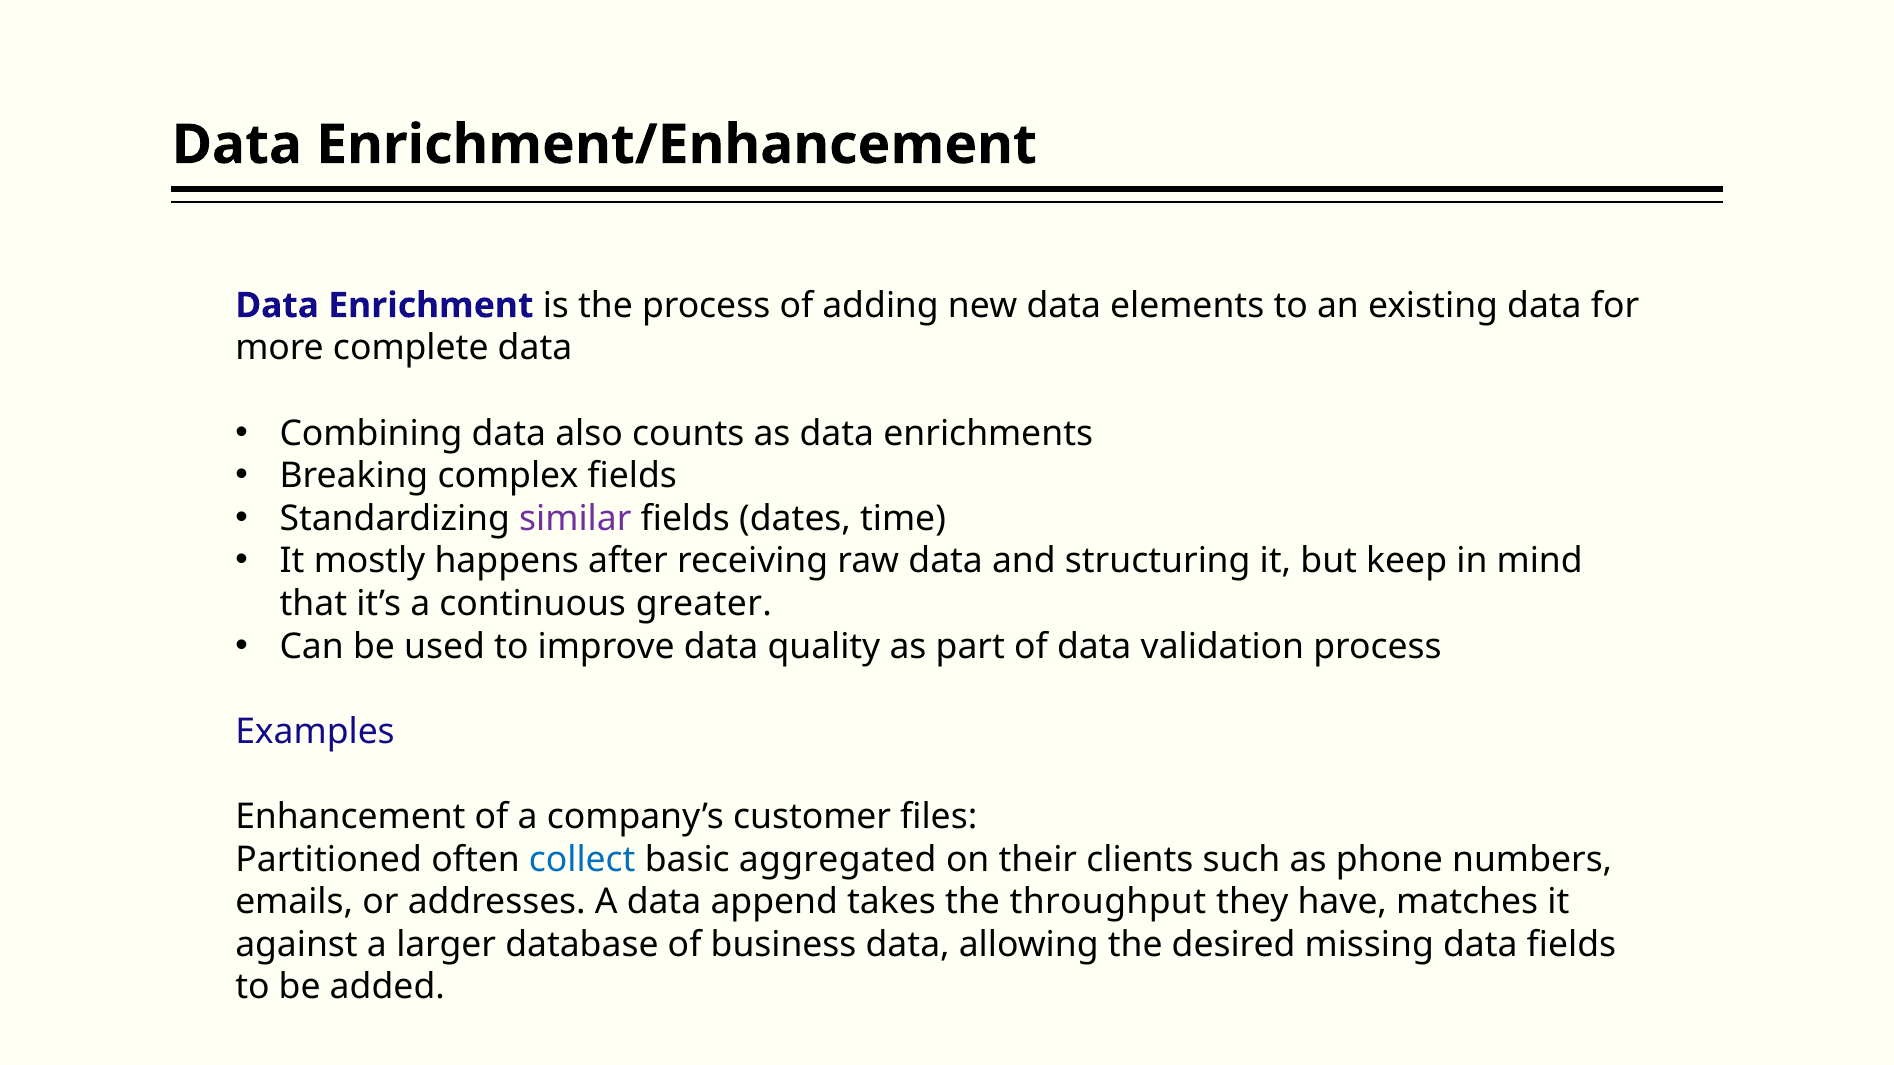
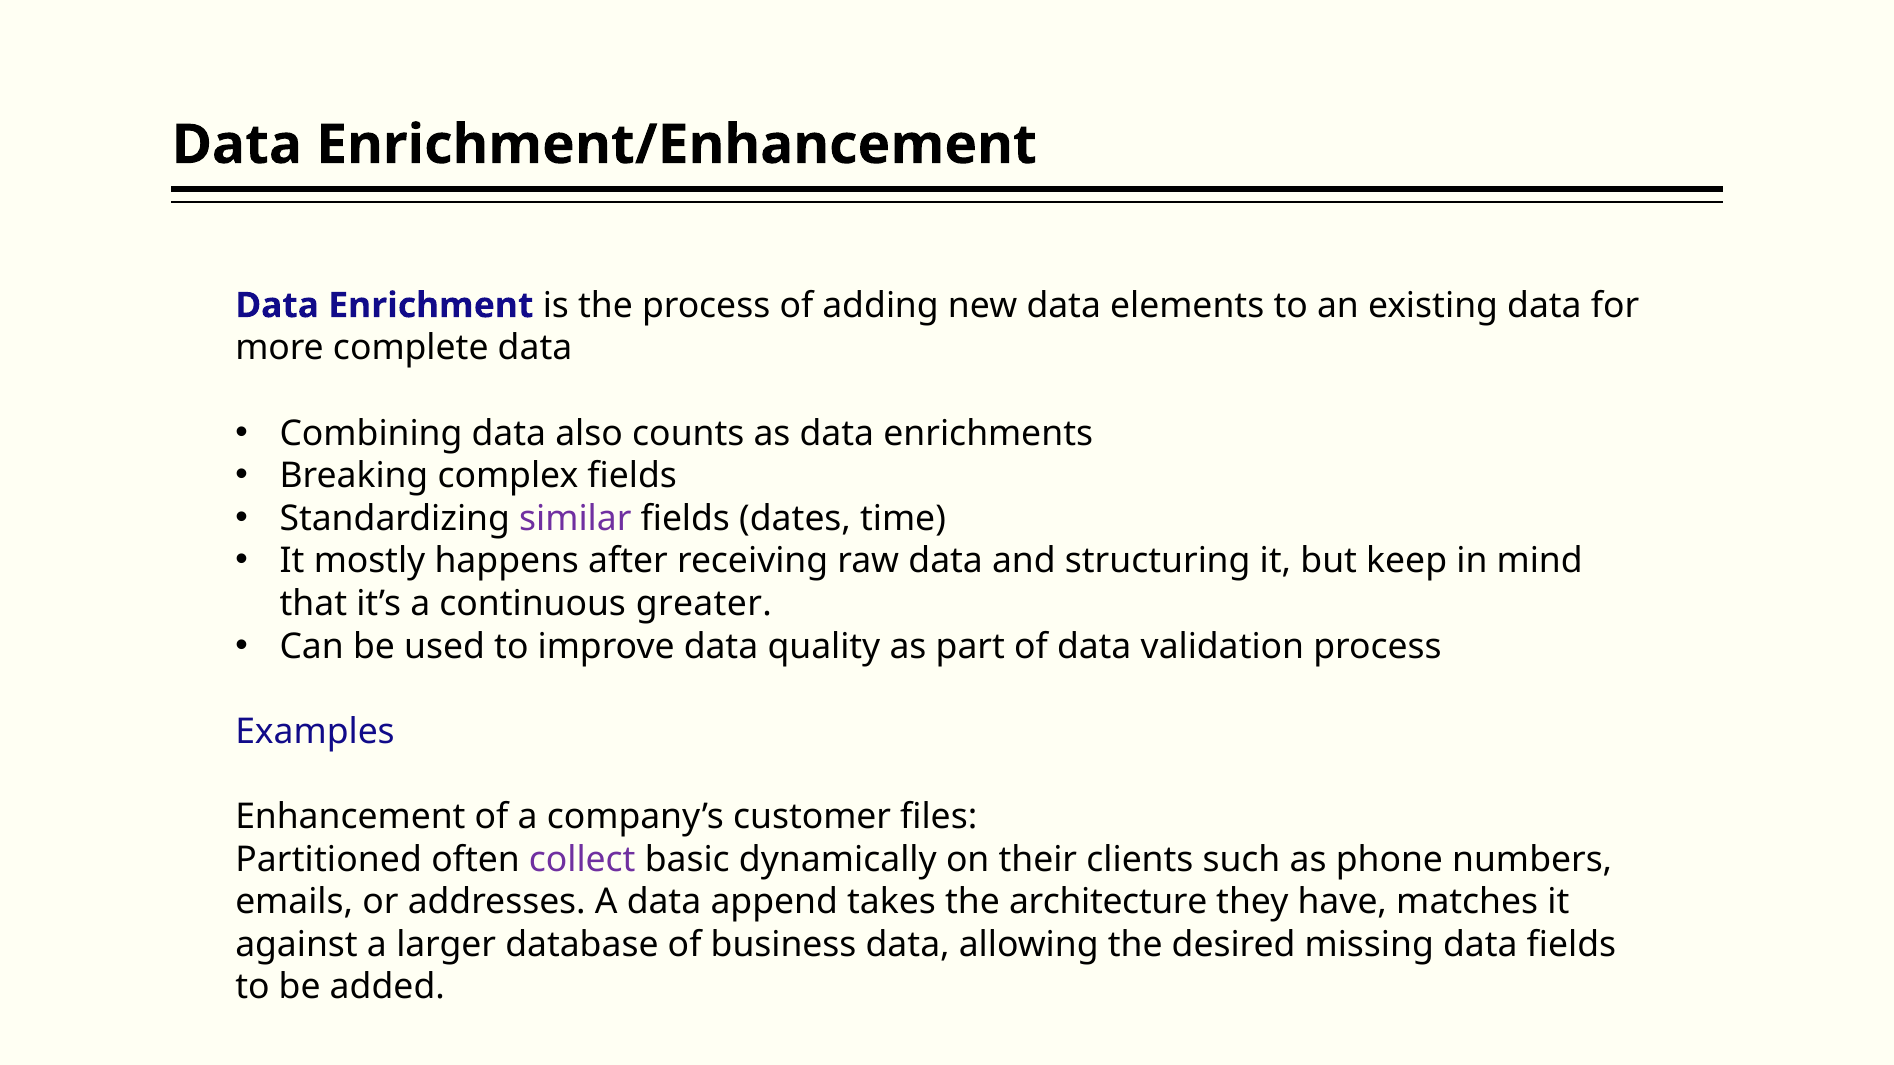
collect colour: blue -> purple
aggregated: aggregated -> dynamically
throughput: throughput -> architecture
